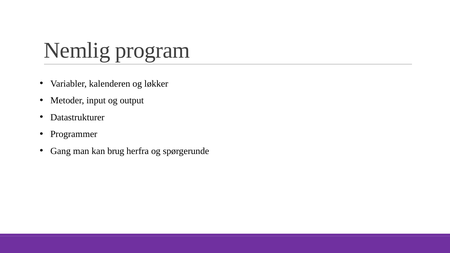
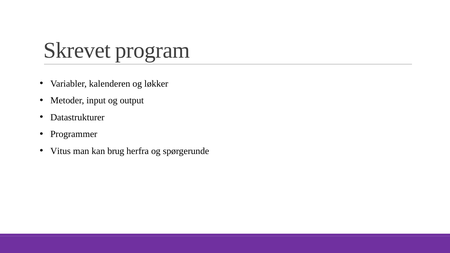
Nemlig: Nemlig -> Skrevet
Gang: Gang -> Vitus
